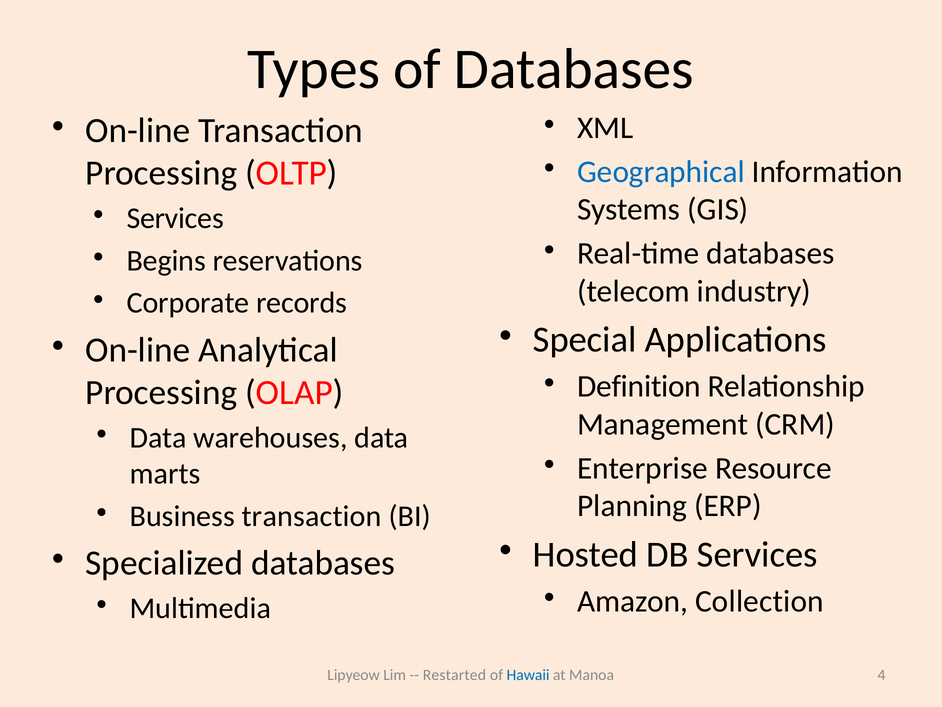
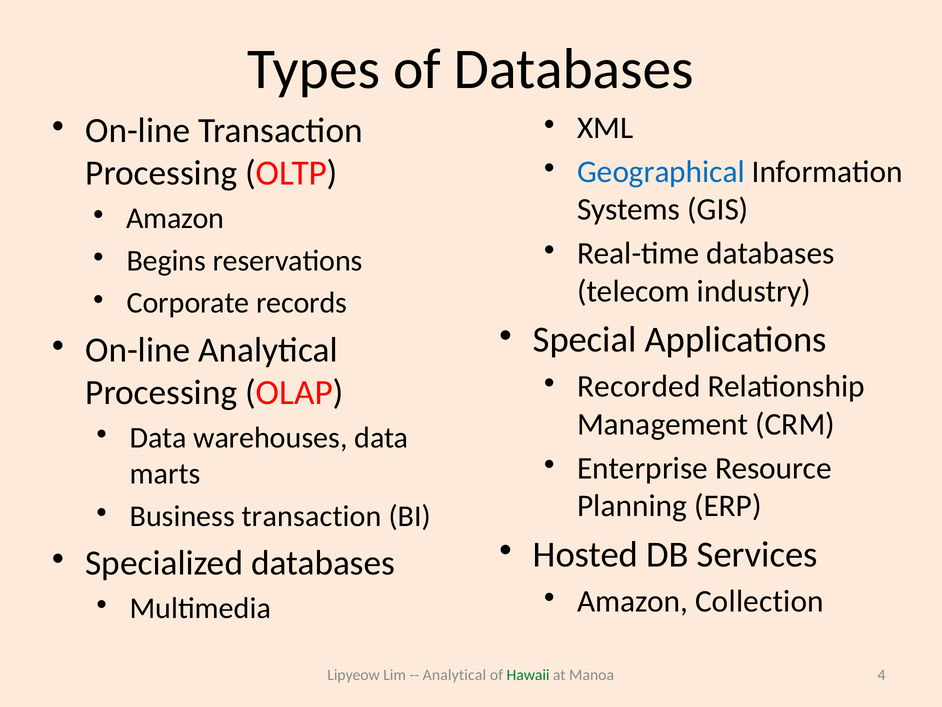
Services at (175, 218): Services -> Amazon
Definition: Definition -> Recorded
Restarted at (454, 675): Restarted -> Analytical
Hawaii colour: blue -> green
